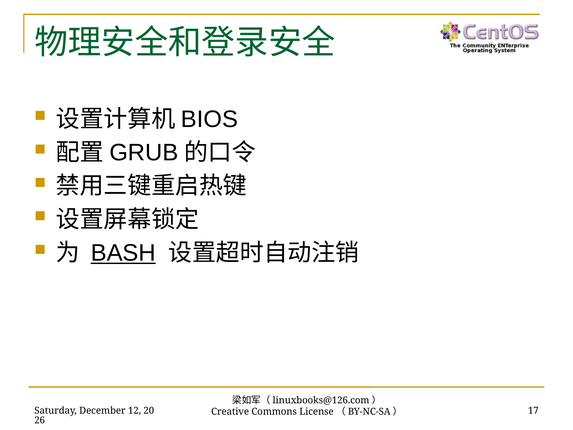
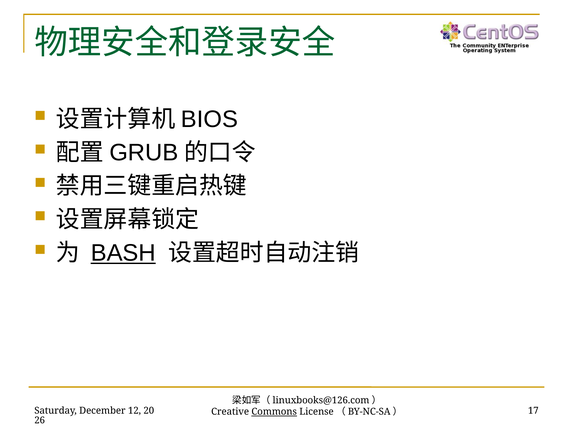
Commons underline: none -> present
